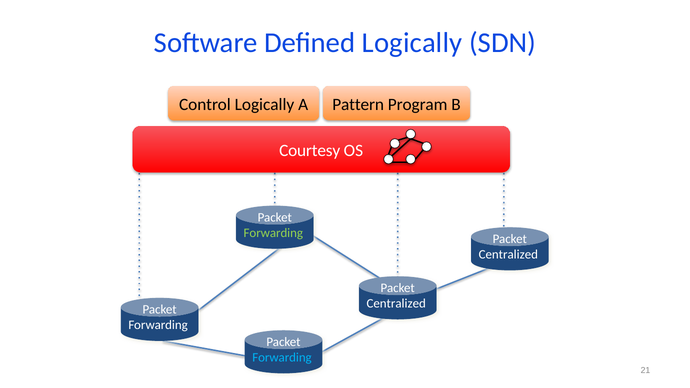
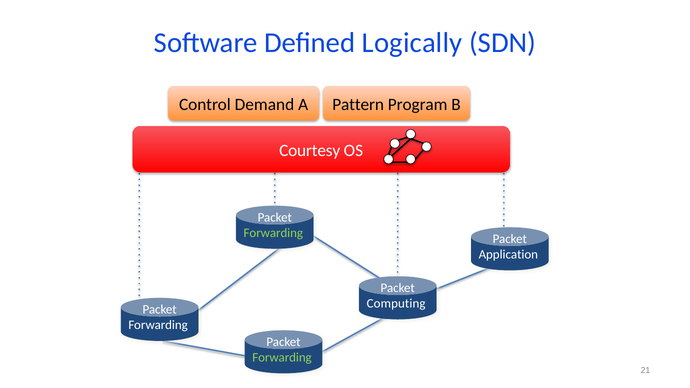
Control Logically: Logically -> Demand
Centralized at (508, 254): Centralized -> Application
Centralized at (396, 304): Centralized -> Computing
Forwarding at (282, 358) colour: light blue -> light green
